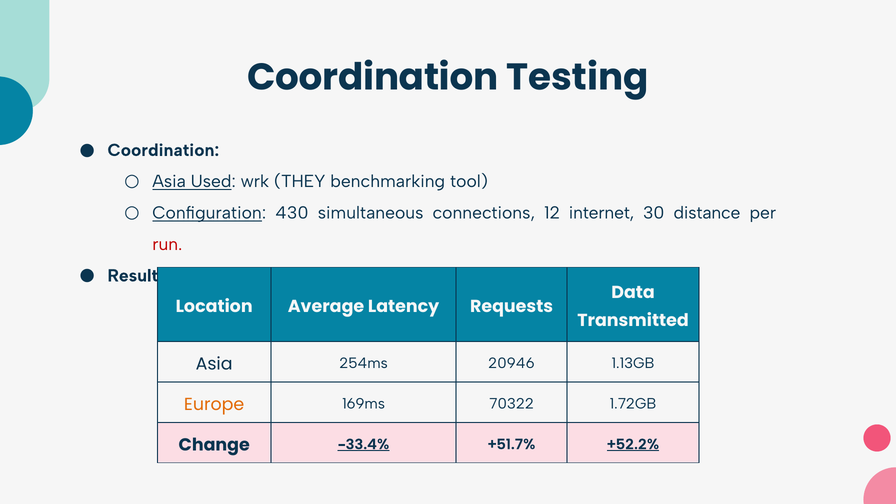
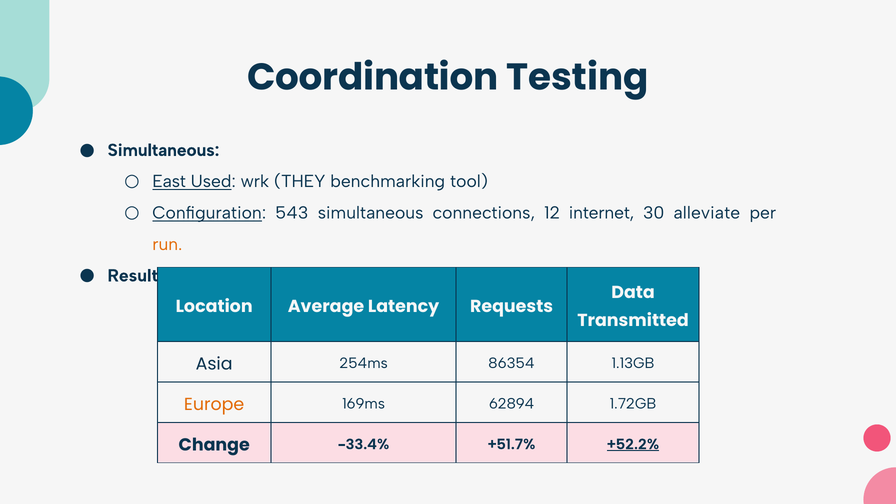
Coordination at (163, 150): Coordination -> Simultaneous
Asia at (169, 182): Asia -> East
430: 430 -> 543
distance: distance -> alleviate
run colour: red -> orange
20946: 20946 -> 86354
70322: 70322 -> 62894
-33.4% underline: present -> none
